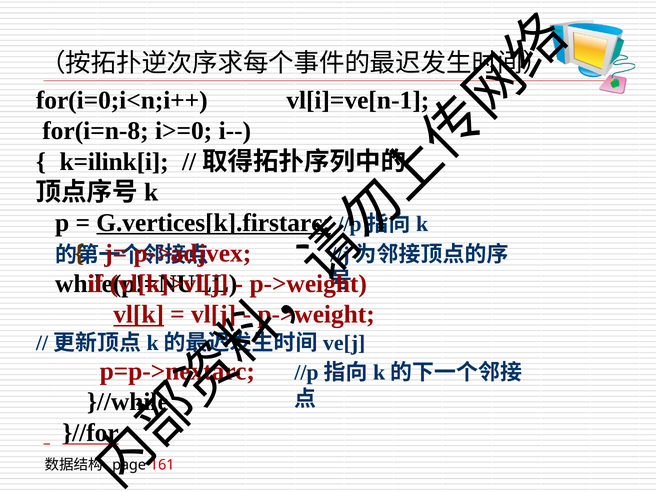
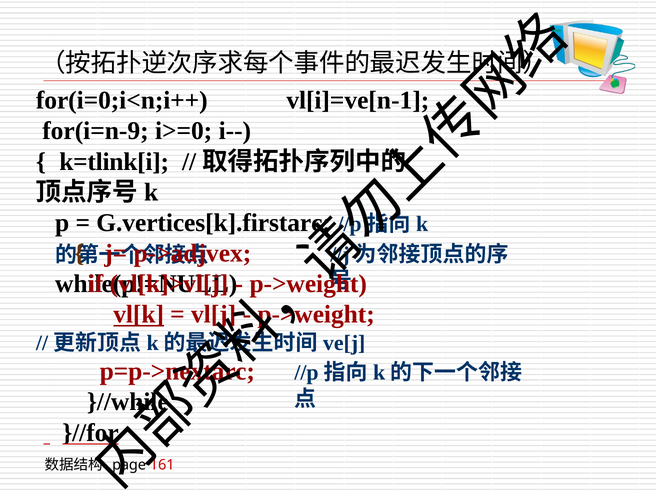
for(i=n-8: for(i=n-8 -> for(i=n-9
k=ilink[i: k=ilink[i -> k=tlink[i
G.vertices[k].firstarc underline: present -> none
